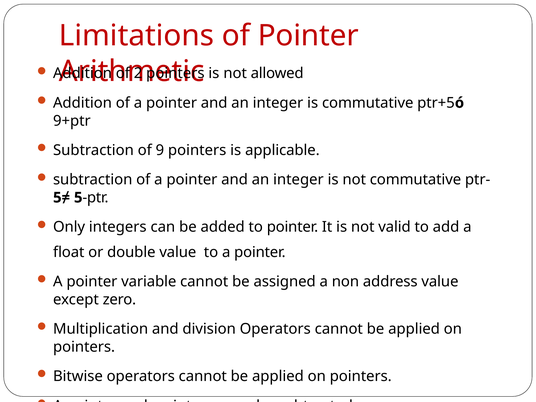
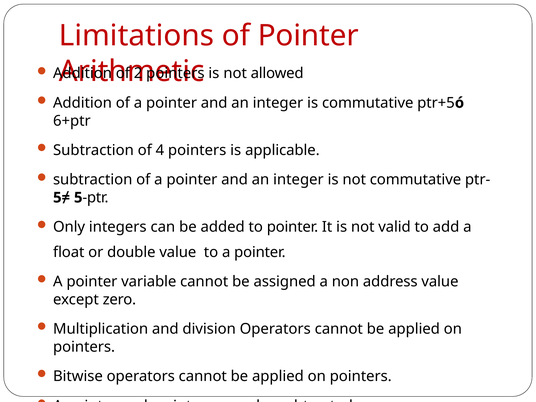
9+ptr: 9+ptr -> 6+ptr
9: 9 -> 4
